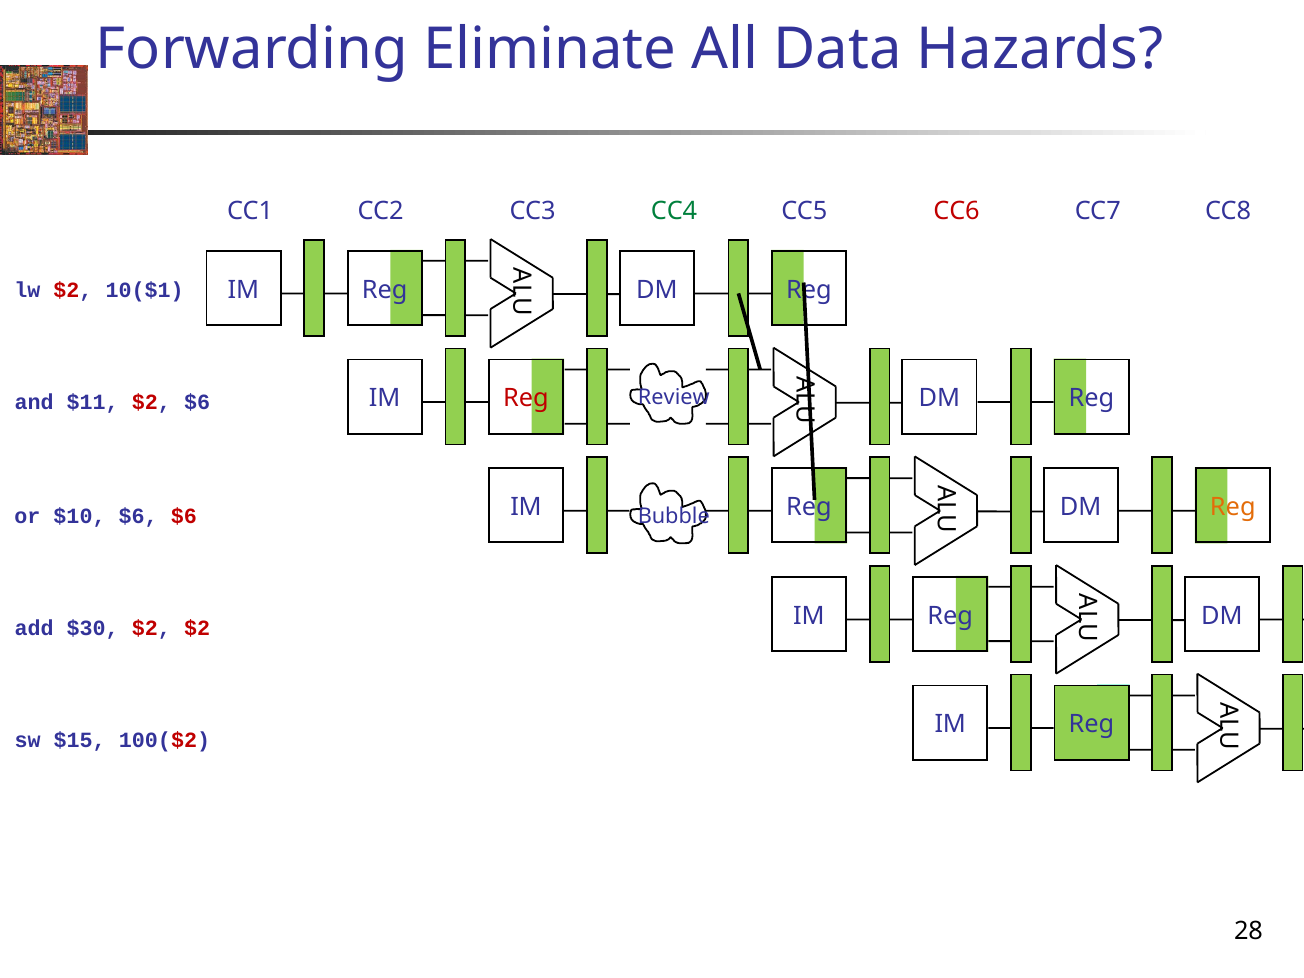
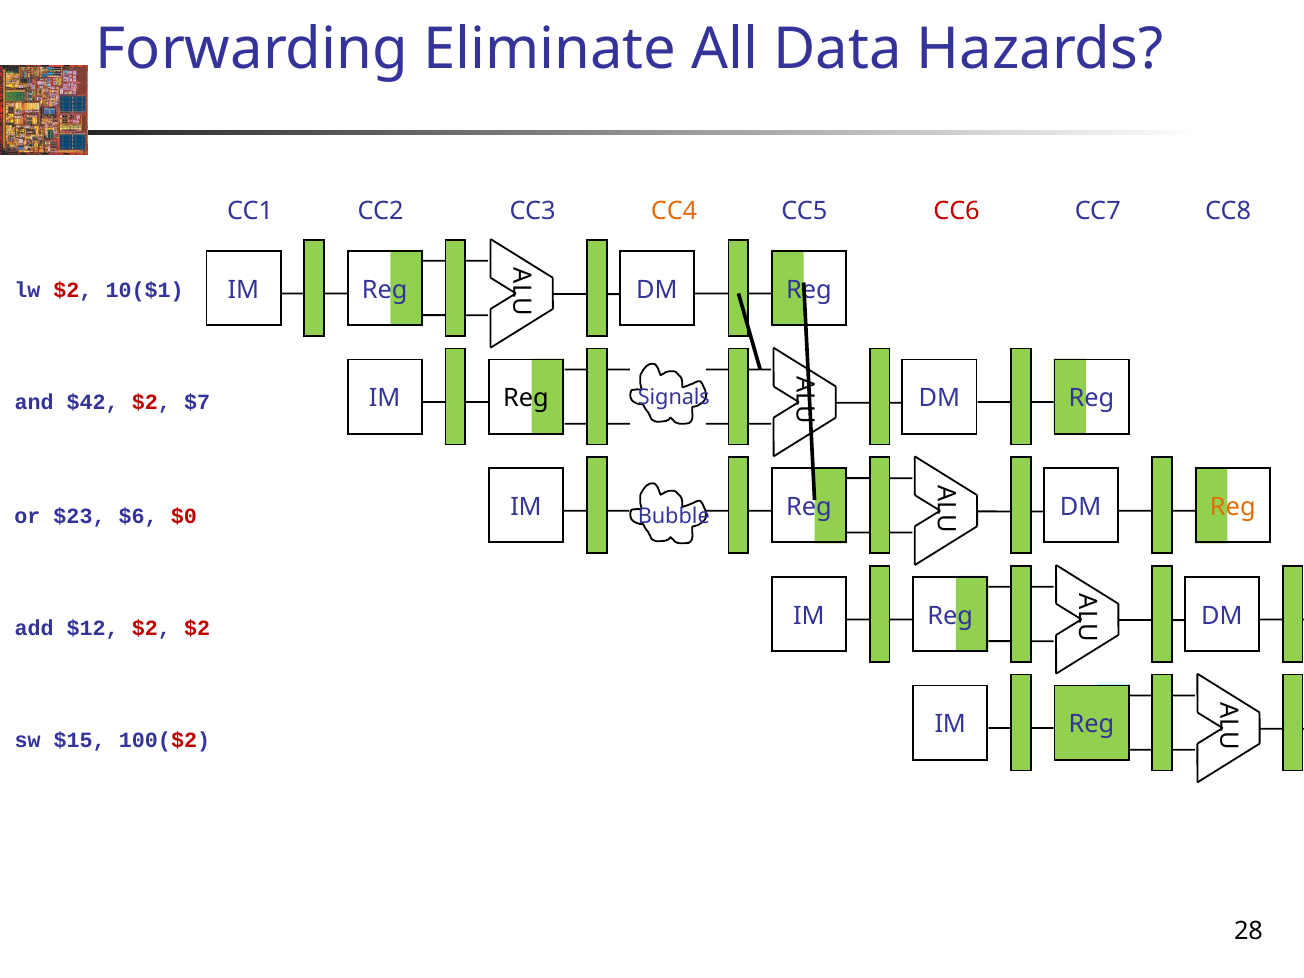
CC4 colour: green -> orange
Review: Review -> Signals
Reg at (526, 398) colour: red -> black
$11: $11 -> $42
$2 $6: $6 -> $7
$10: $10 -> $23
$6 $6: $6 -> $0
$30: $30 -> $12
